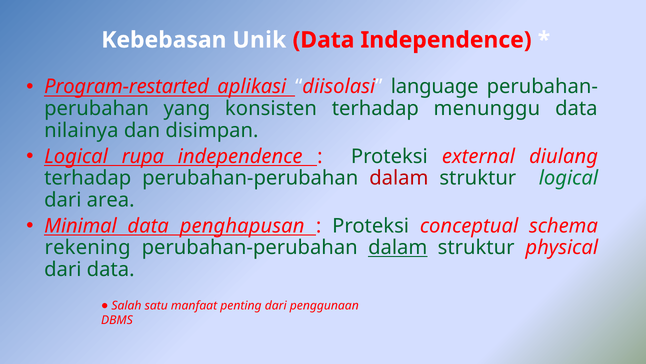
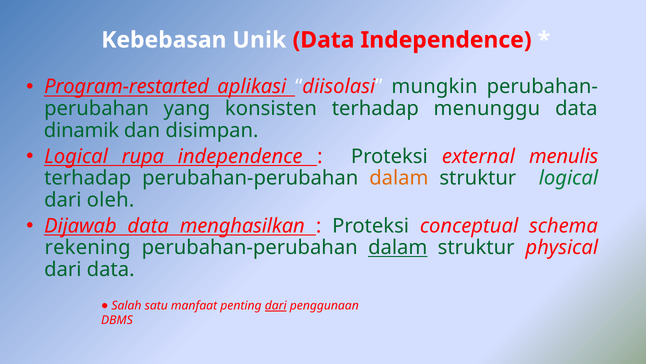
language: language -> mungkin
nilainya: nilainya -> dinamik
diulang: diulang -> menulis
dalam at (399, 178) colour: red -> orange
area: area -> oleh
Minimal: Minimal -> Dijawab
penghapusan: penghapusan -> menghasilkan
dari at (276, 306) underline: none -> present
